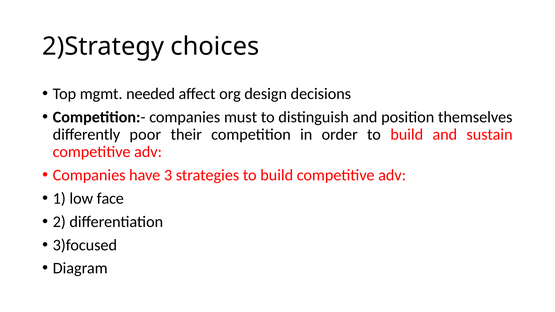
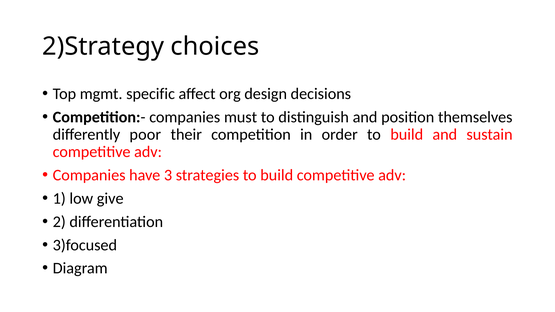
needed: needed -> specific
face: face -> give
